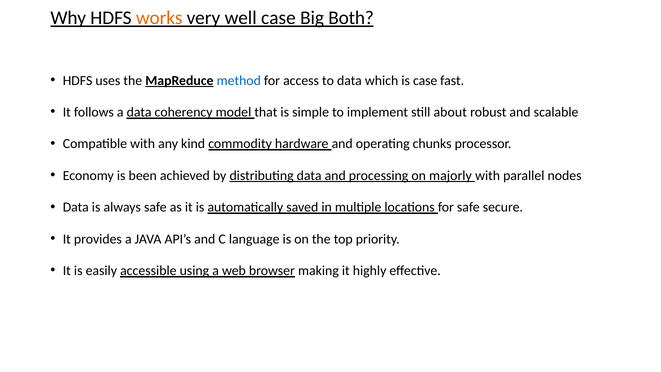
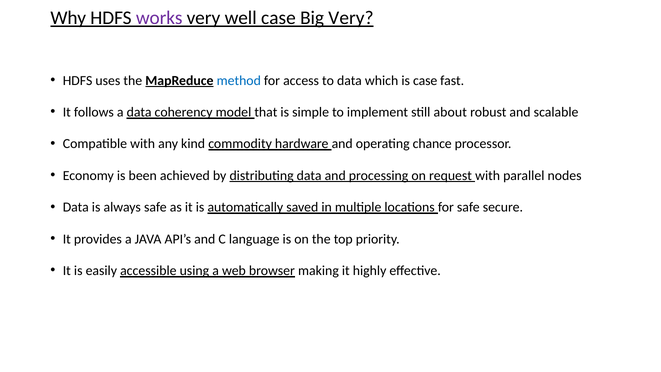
works colour: orange -> purple
Big Both: Both -> Very
chunks: chunks -> chance
majorly: majorly -> request
